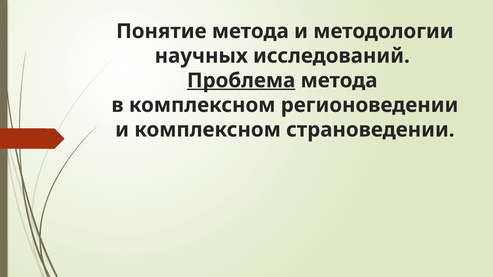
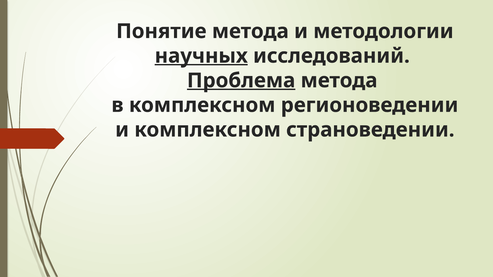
научных underline: none -> present
